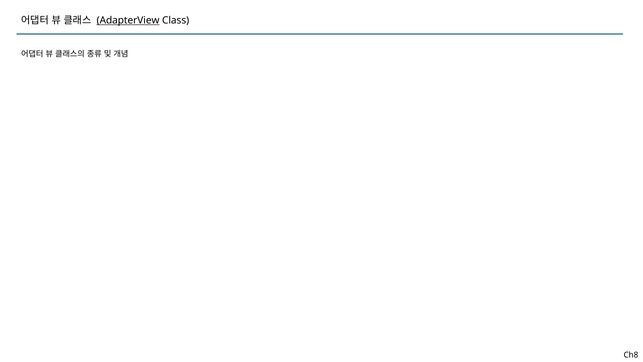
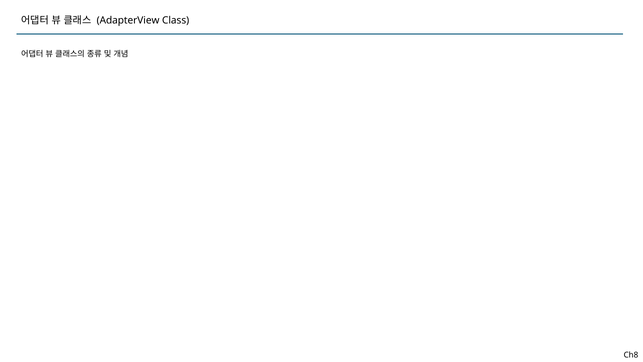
AdapterView underline: present -> none
